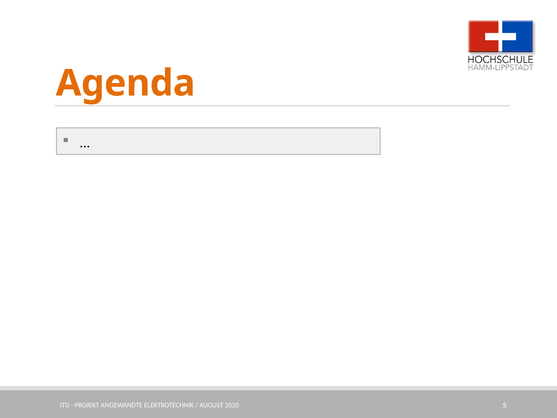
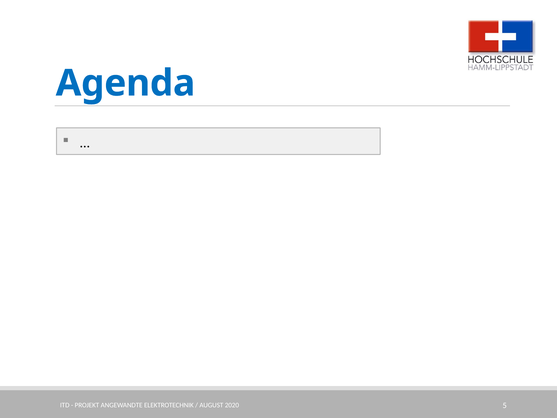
Agenda colour: orange -> blue
